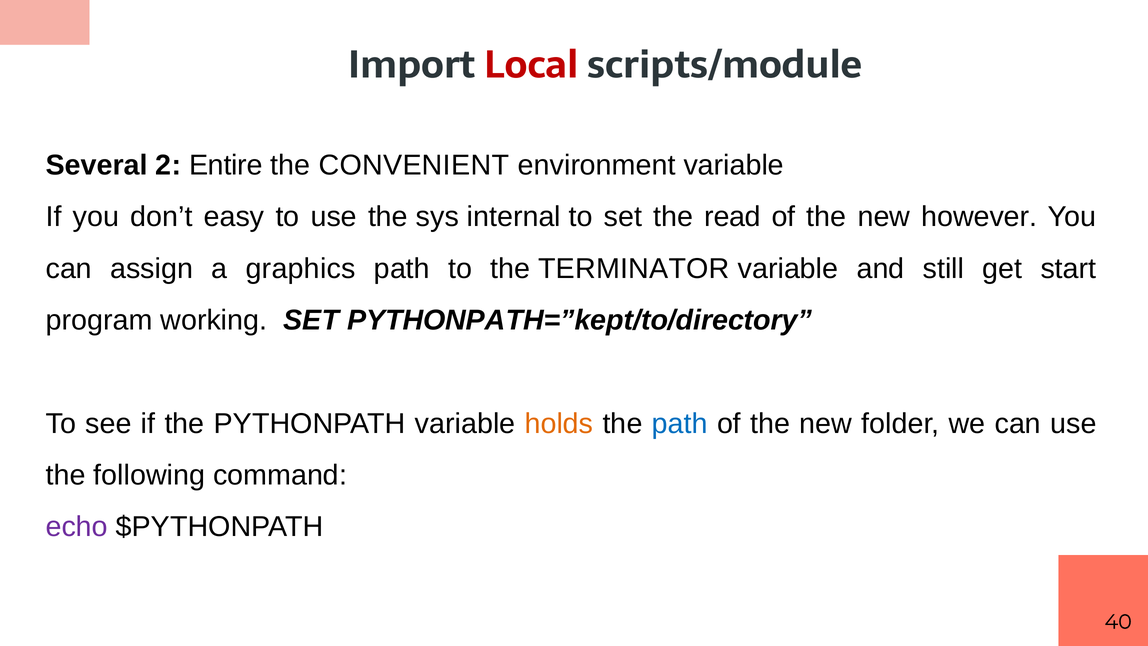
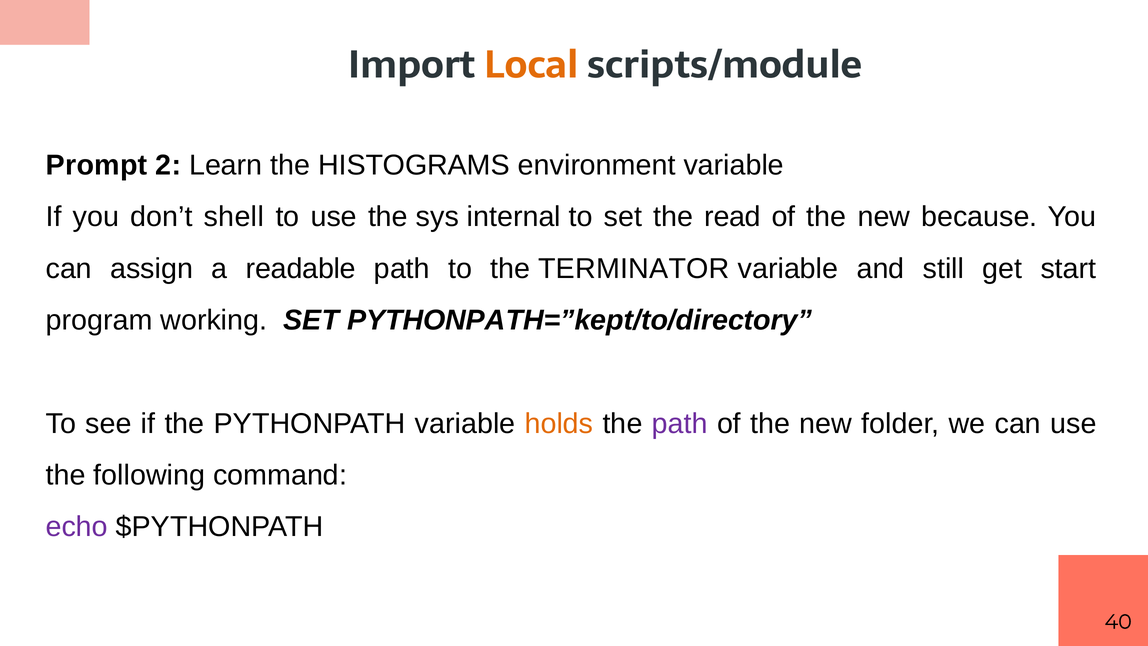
Local colour: red -> orange
Several: Several -> Prompt
Entire: Entire -> Learn
CONVENIENT: CONVENIENT -> HISTOGRAMS
easy: easy -> shell
however: however -> because
graphics: graphics -> readable
path at (680, 424) colour: blue -> purple
